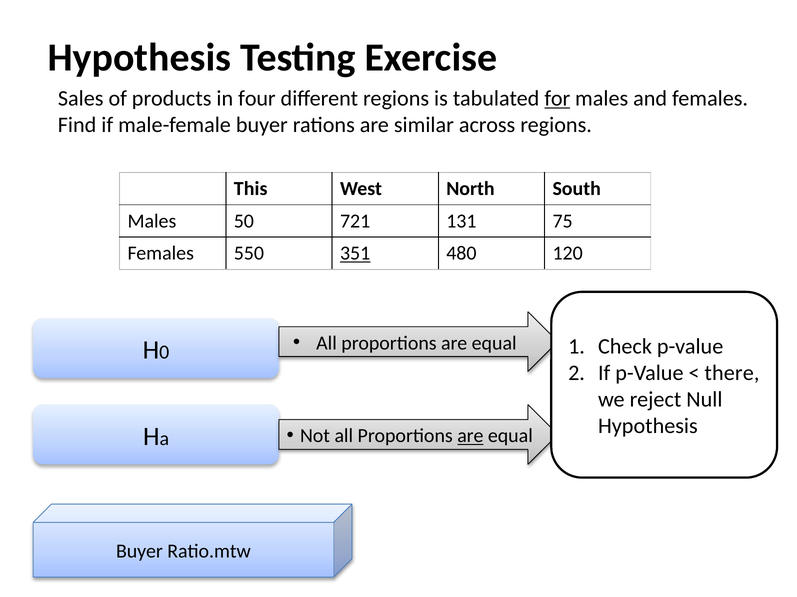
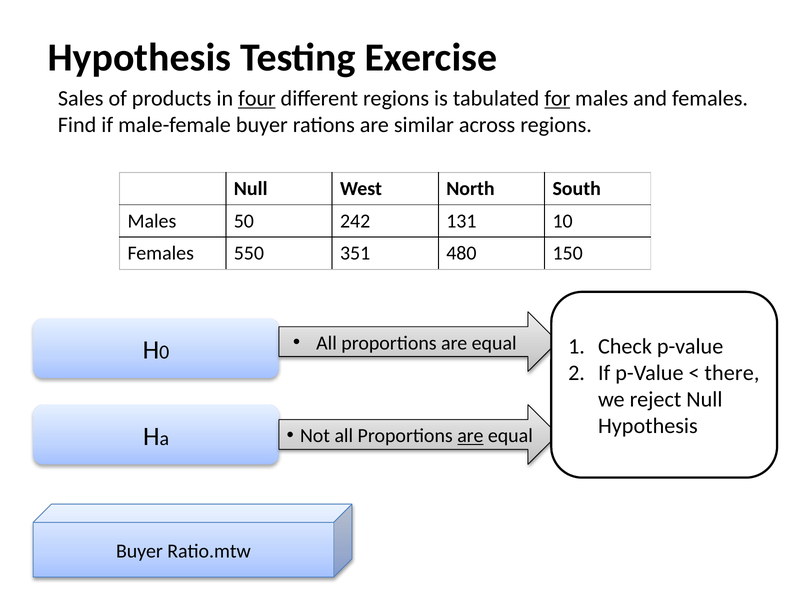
four underline: none -> present
This at (251, 189): This -> Null
721: 721 -> 242
75: 75 -> 10
351 underline: present -> none
120: 120 -> 150
